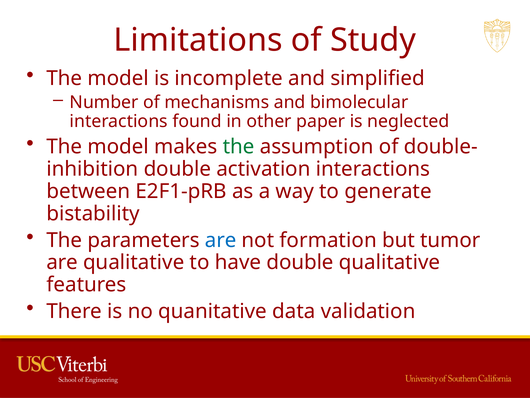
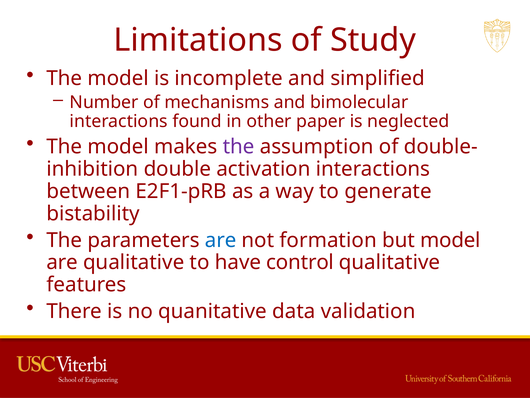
the at (239, 147) colour: green -> purple
but tumor: tumor -> model
have double: double -> control
